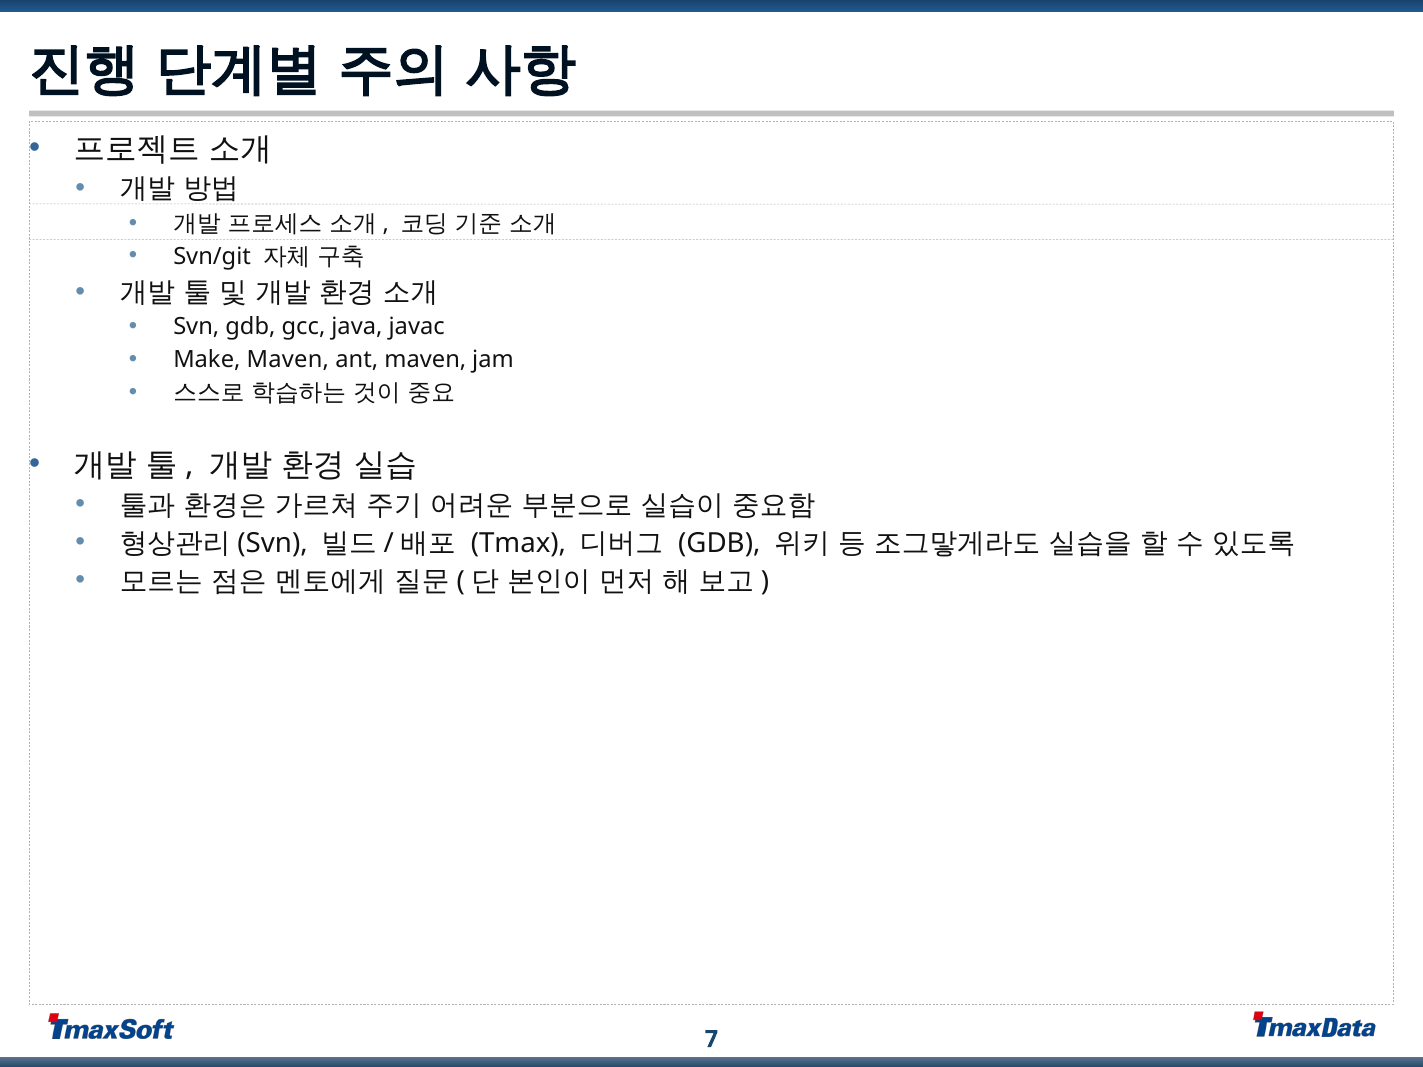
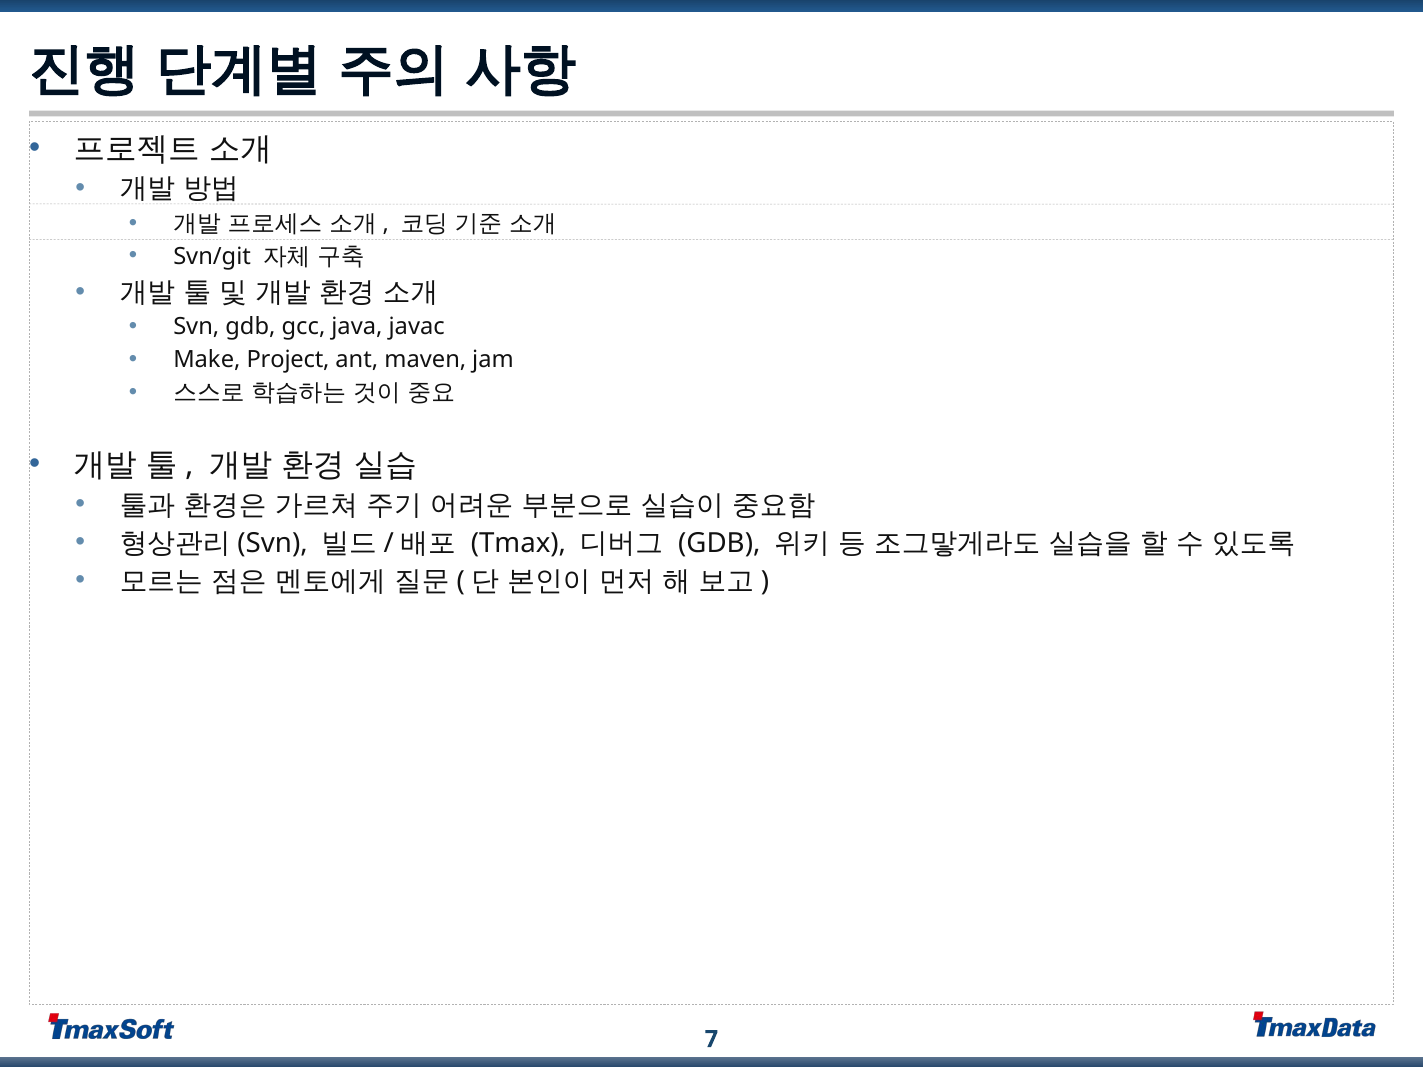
Make Maven: Maven -> Project
